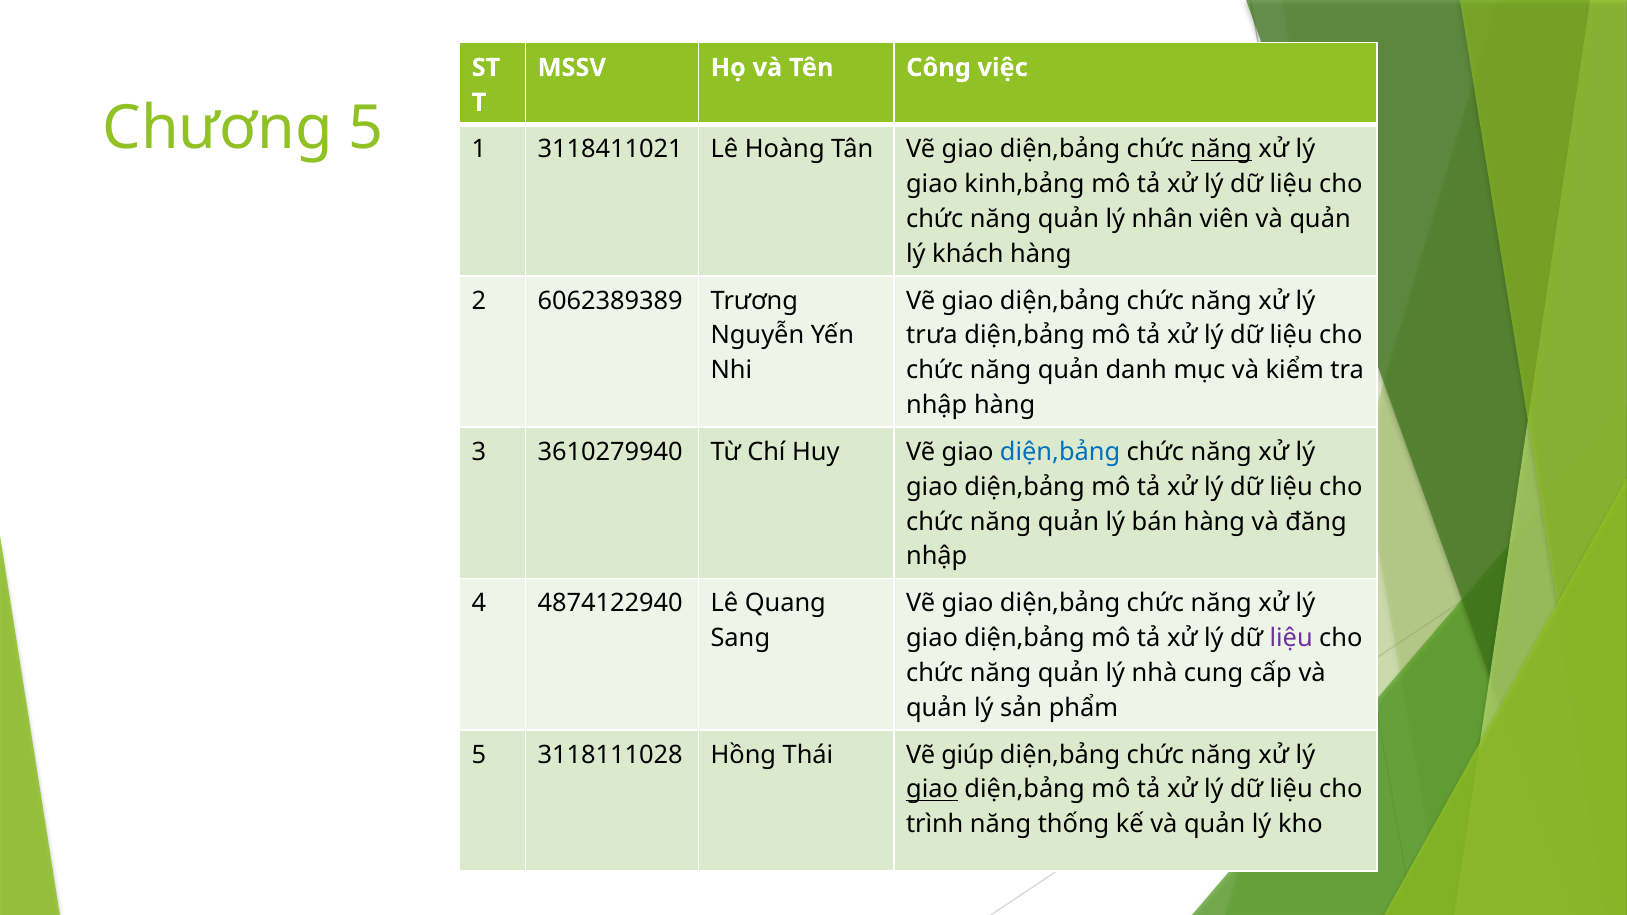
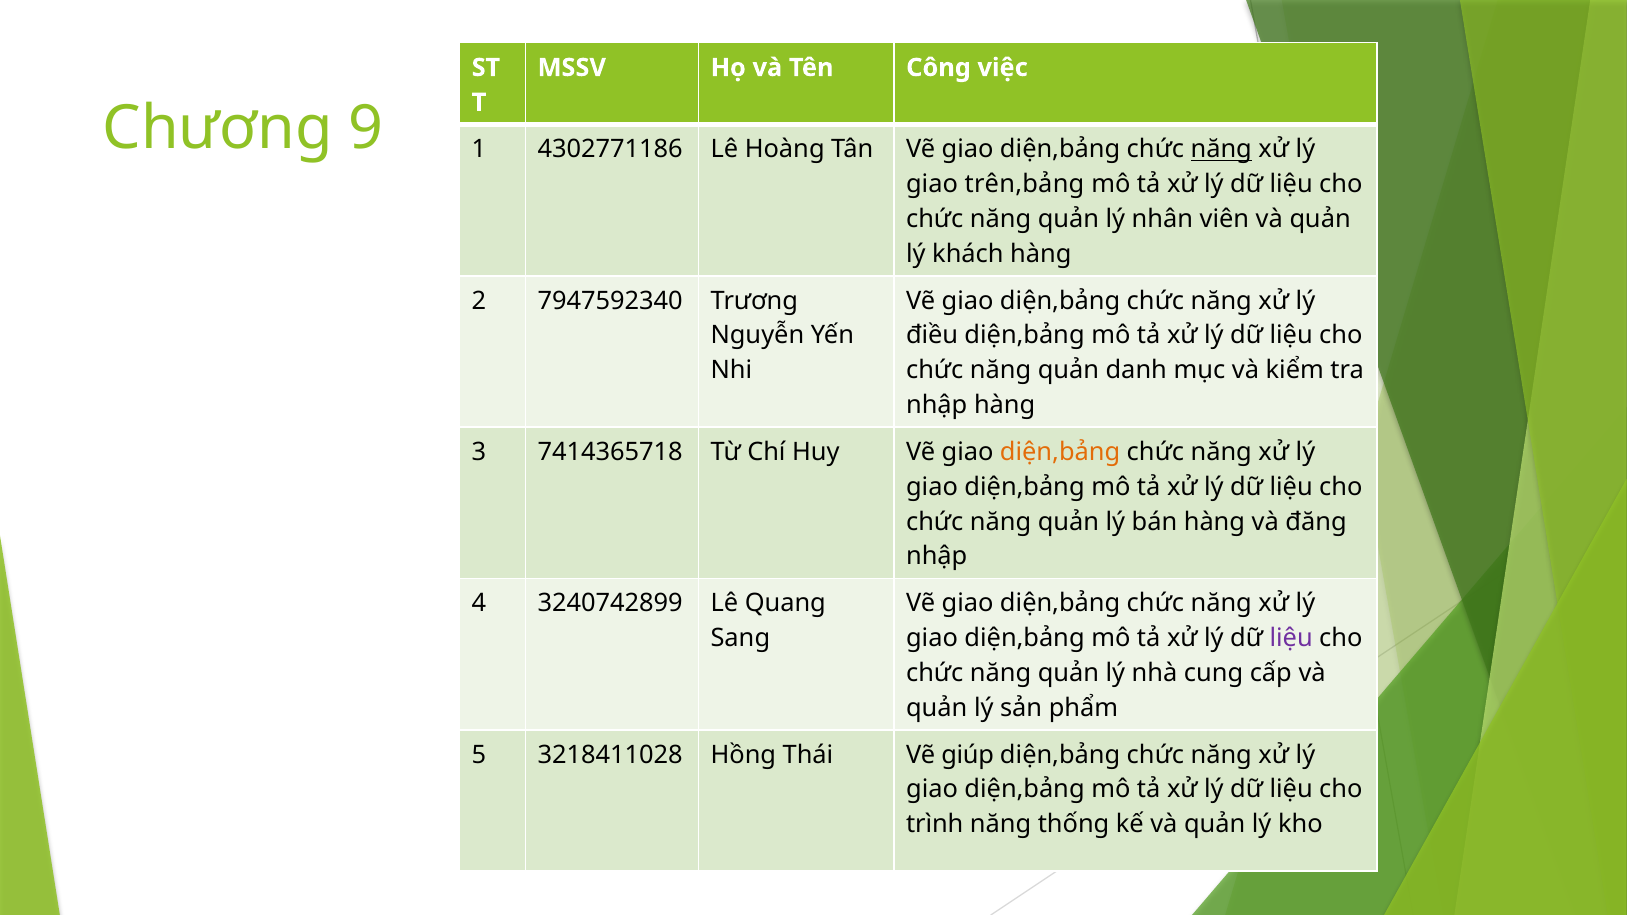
Chương 5: 5 -> 9
3118411021: 3118411021 -> 4302771186
kinh,bảng: kinh,bảng -> trên,bảng
6062389389: 6062389389 -> 7947592340
trưa: trưa -> điều
3610279940: 3610279940 -> 7414365718
diện,bảng at (1060, 452) colour: blue -> orange
4874122940: 4874122940 -> 3240742899
3118111028: 3118111028 -> 3218411028
giao at (932, 790) underline: present -> none
